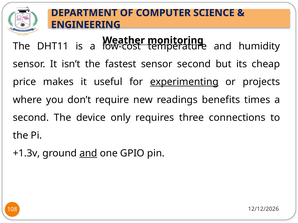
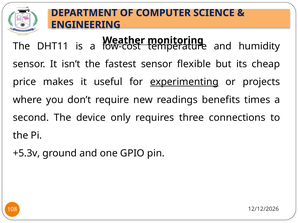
sensor second: second -> flexible
+1.3v: +1.3v -> +5.3v
and at (88, 154) underline: present -> none
